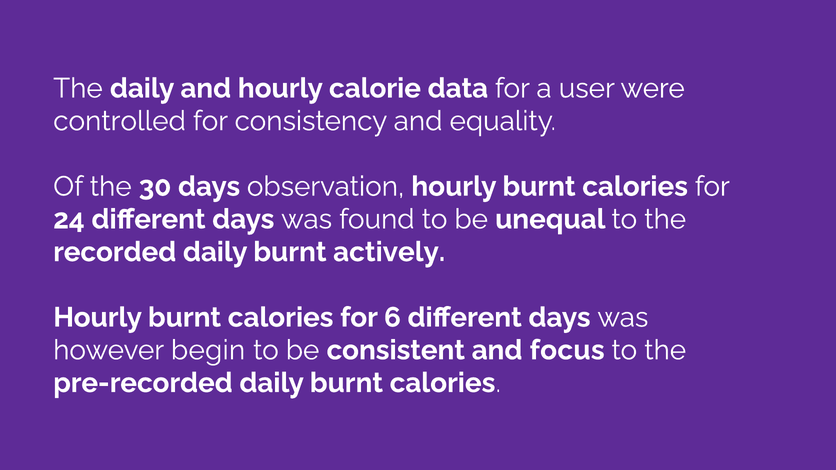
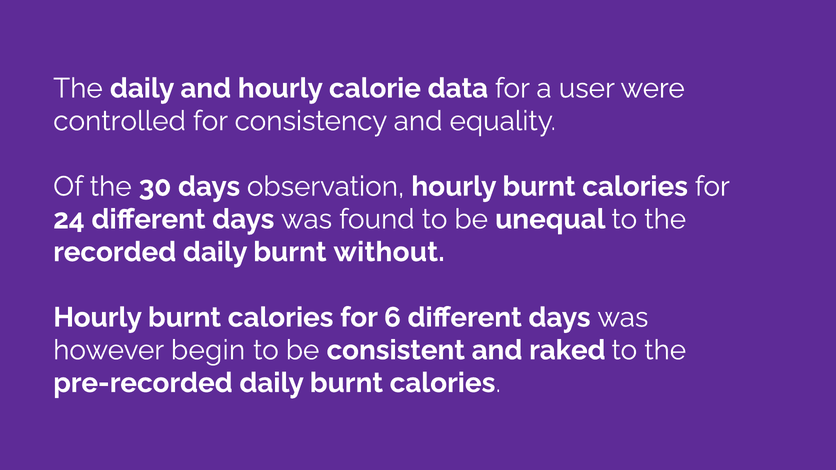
actively: actively -> without
focus: focus -> raked
